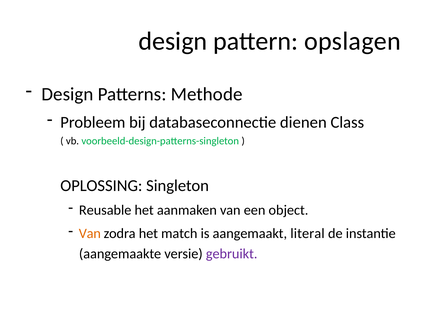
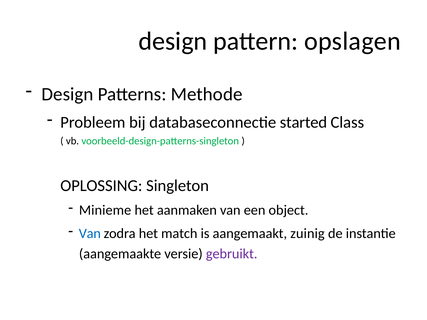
dienen: dienen -> started
Reusable: Reusable -> Minieme
Van at (90, 234) colour: orange -> blue
literal: literal -> zuinig
